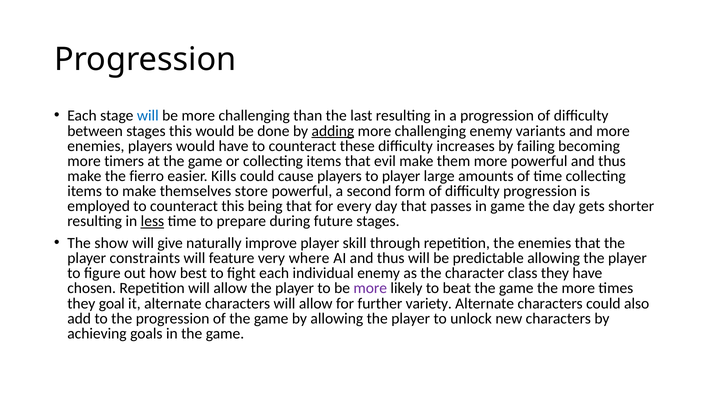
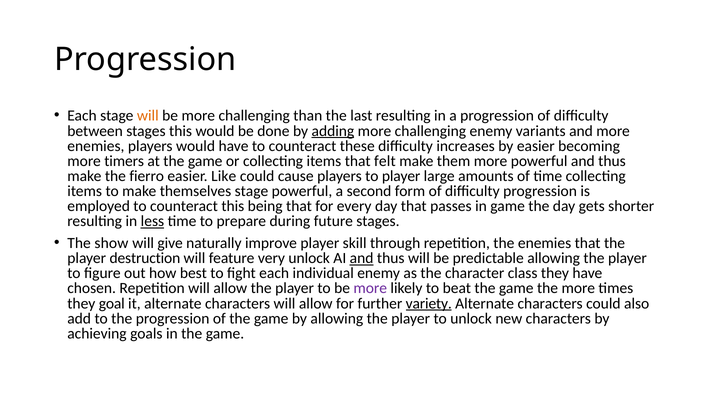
will at (148, 116) colour: blue -> orange
by failing: failing -> easier
evil: evil -> felt
Kills: Kills -> Like
themselves store: store -> stage
constraints: constraints -> destruction
very where: where -> unlock
and at (362, 258) underline: none -> present
variety underline: none -> present
